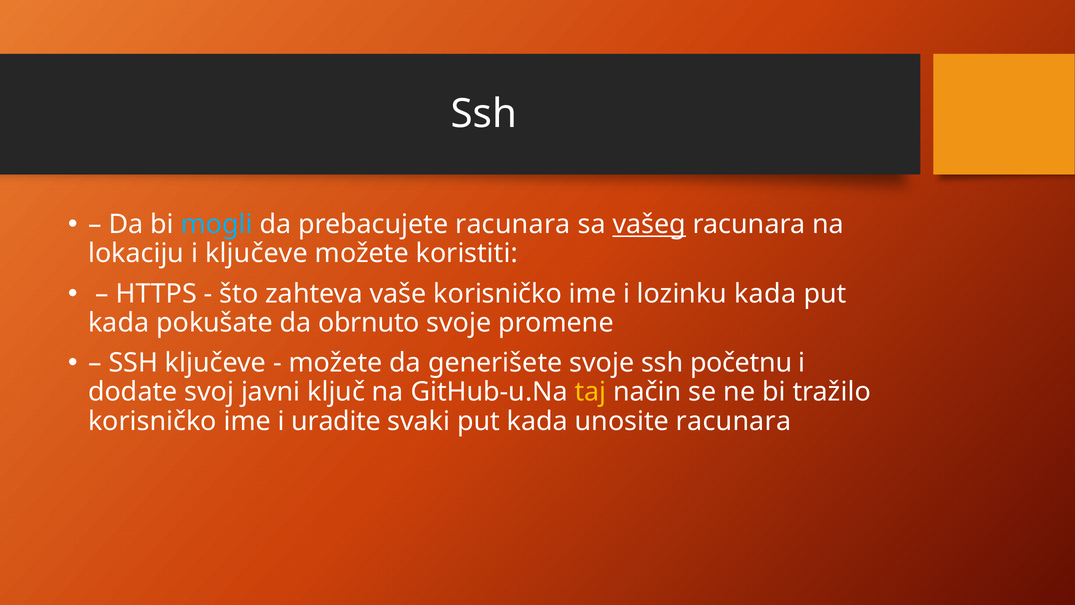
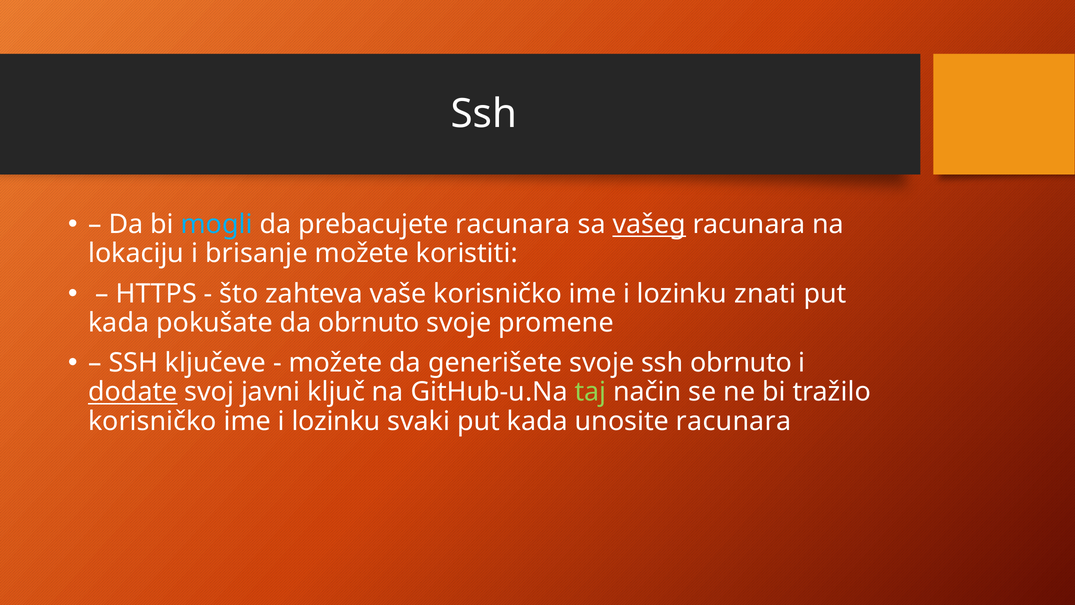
i ključeve: ključeve -> brisanje
lozinku kada: kada -> znati
ssh početnu: početnu -> obrnuto
dodate underline: none -> present
taj colour: yellow -> light green
uradite at (336, 421): uradite -> lozinku
